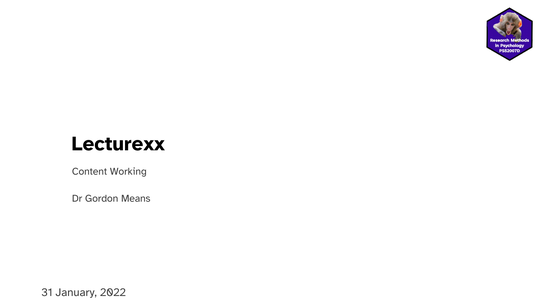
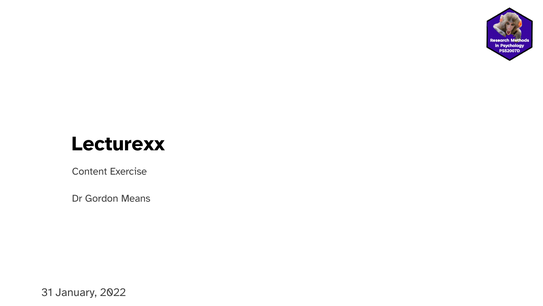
Working: Working -> Exercise
